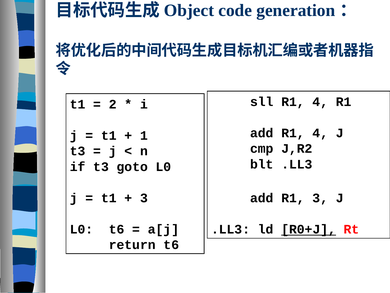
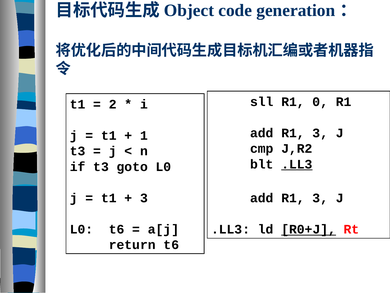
sll R1 4: 4 -> 0
4 at (320, 133): 4 -> 3
.LL3 at (297, 164) underline: none -> present
